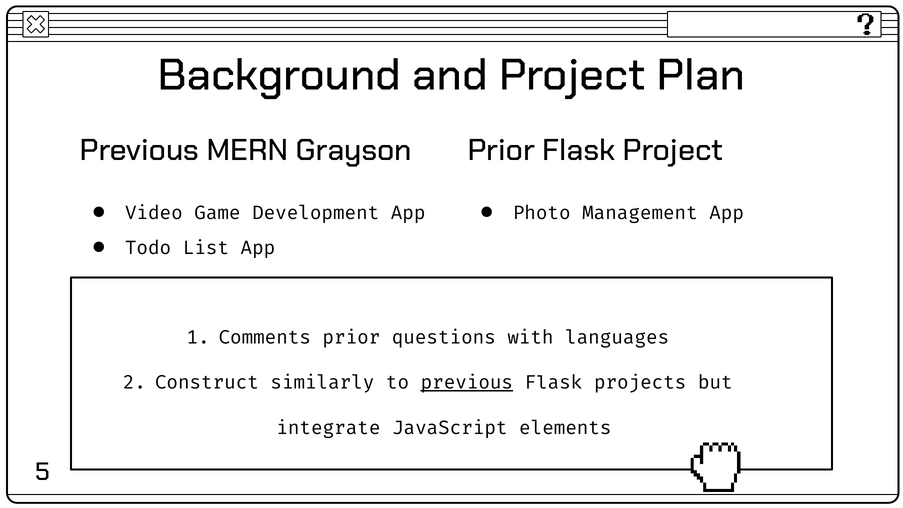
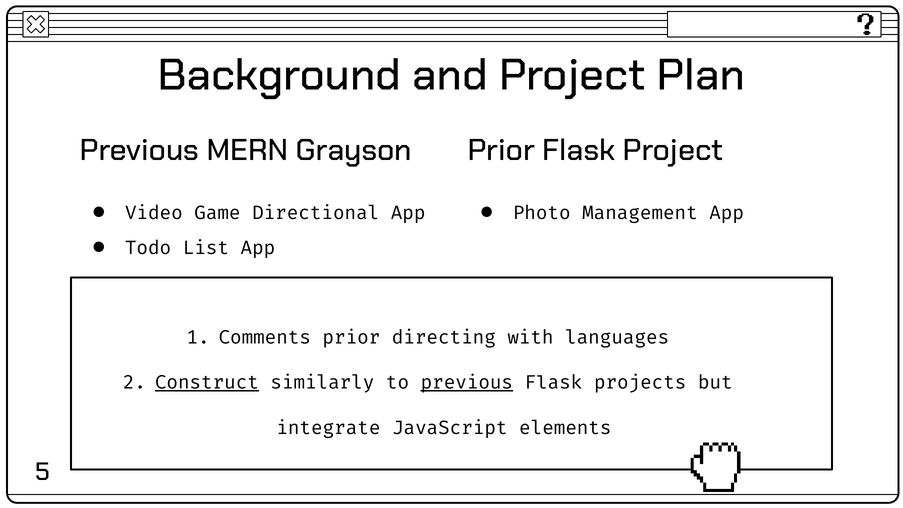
Development: Development -> Directional
questions: questions -> directing
Construct underline: none -> present
